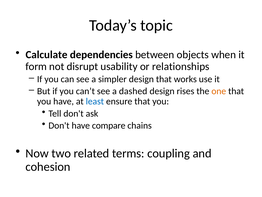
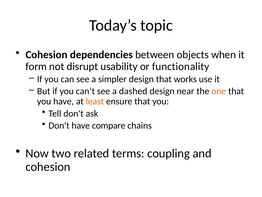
Calculate at (46, 54): Calculate -> Cohesion
relationships: relationships -> functionality
rises: rises -> near
least colour: blue -> orange
